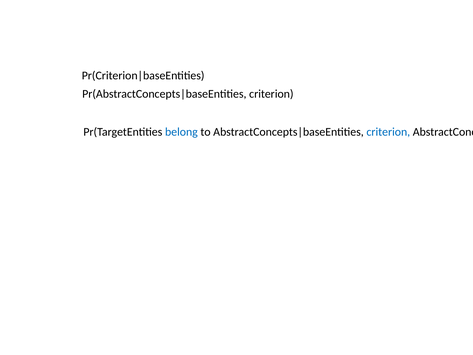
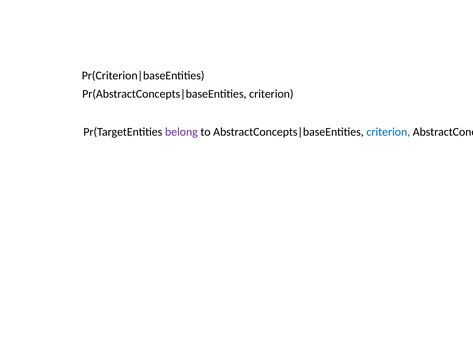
belong colour: blue -> purple
